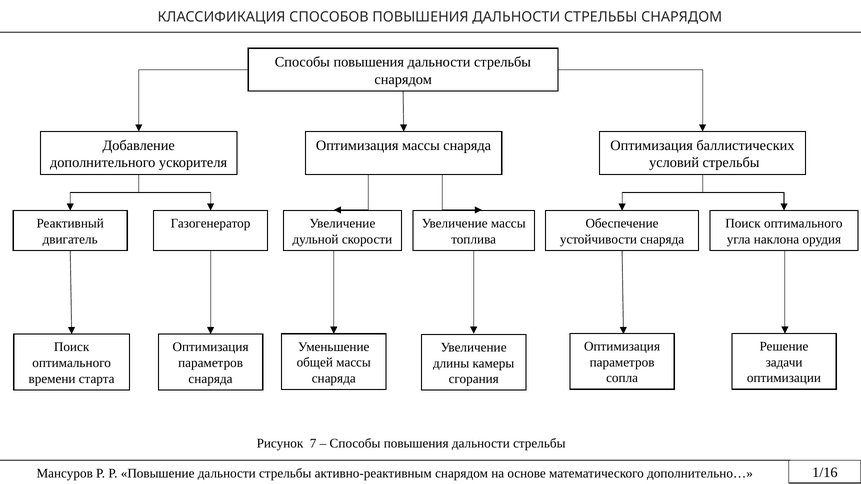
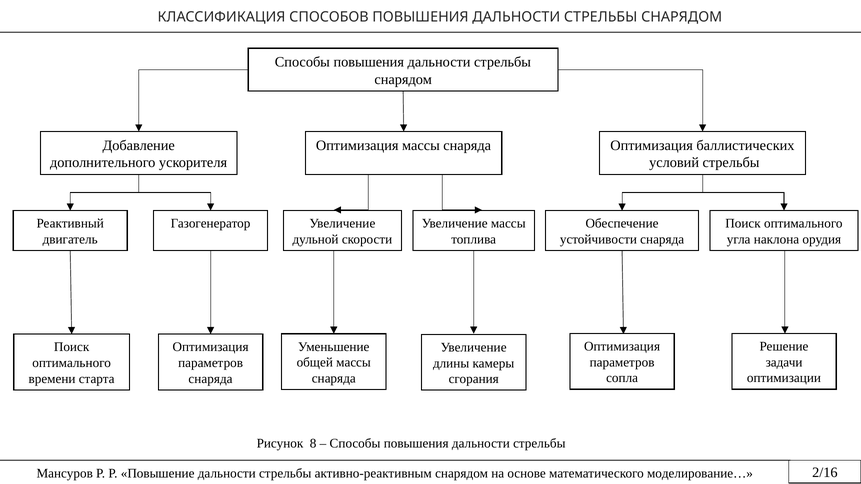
7: 7 -> 8
1/16: 1/16 -> 2/16
дополнительно…: дополнительно… -> моделирование…
